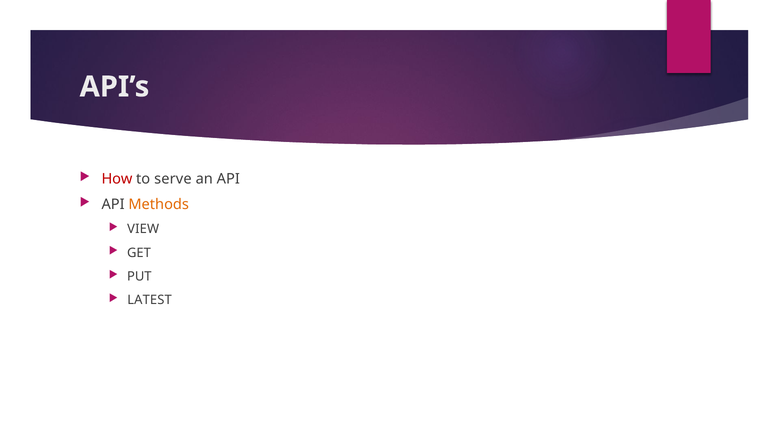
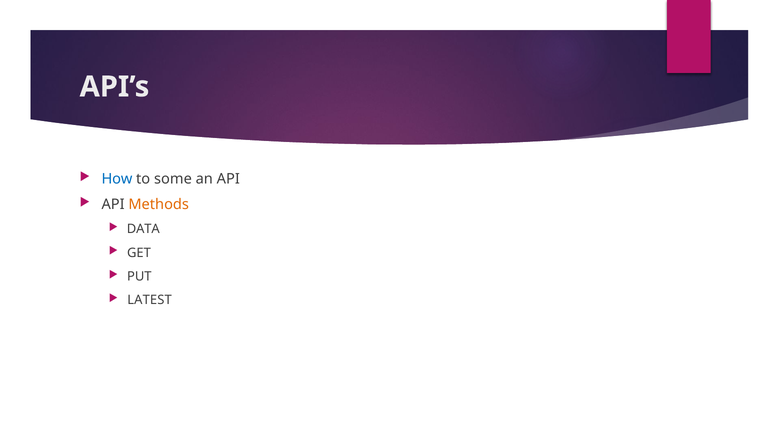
How colour: red -> blue
serve: serve -> some
VIEW: VIEW -> DATA
